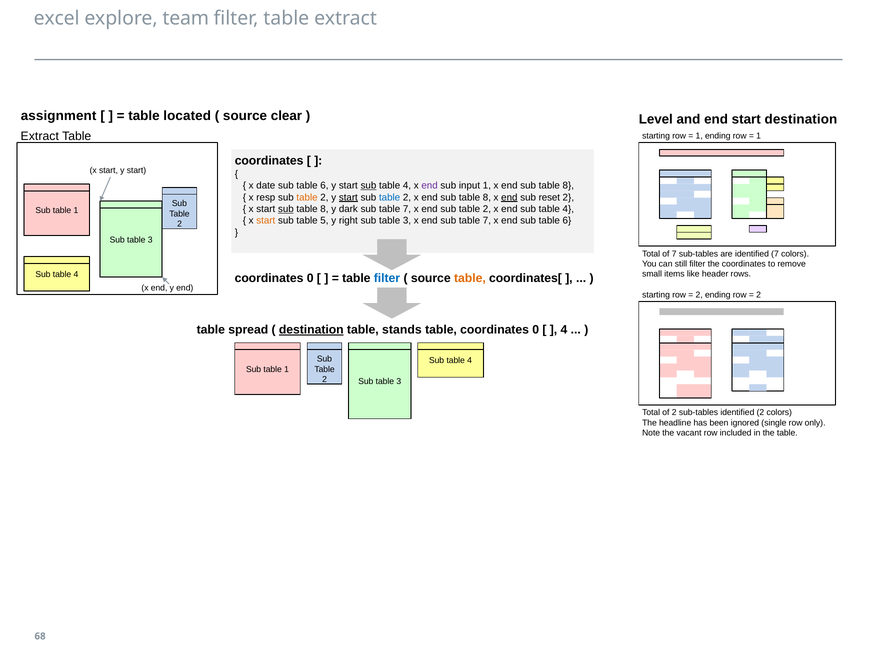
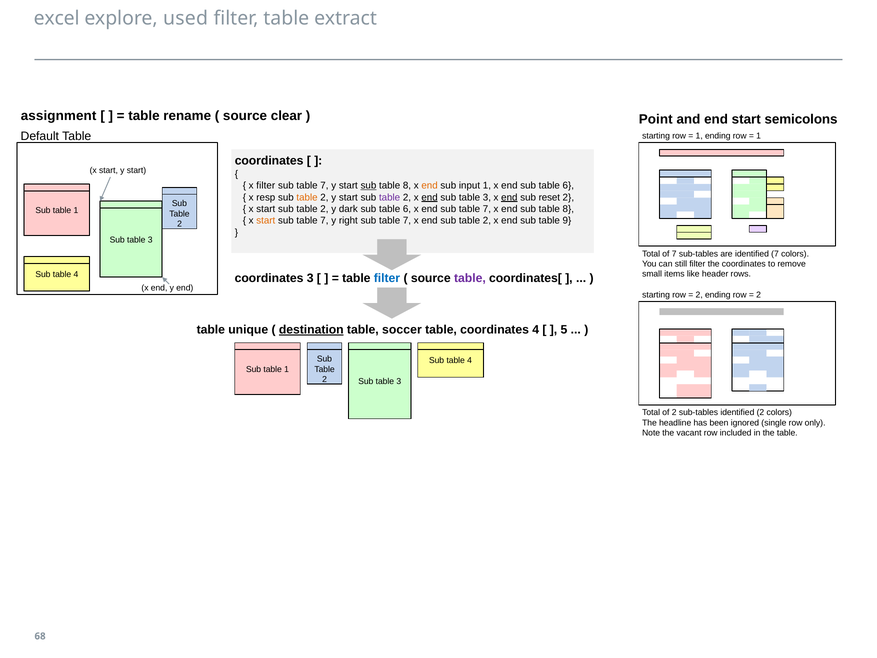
team: team -> used
located: located -> rename
Level: Level -> Point
start destination: destination -> semicolons
Extract at (40, 136): Extract -> Default
x date: date -> filter
6 at (324, 186): 6 -> 7
4 at (407, 186): 4 -> 8
end at (430, 186) colour: purple -> orange
8 at (568, 186): 8 -> 6
start at (348, 197) underline: present -> none
table at (390, 197) colour: blue -> purple
end at (430, 197) underline: none -> present
8 at (487, 197): 8 -> 3
sub at (286, 209) underline: present -> none
8 at (324, 209): 8 -> 2
7 at (407, 209): 7 -> 6
end sub table 2: 2 -> 7
end sub table 4: 4 -> 8
5 at (324, 221): 5 -> 7
3 at (407, 221): 3 -> 7
end sub table 7: 7 -> 2
end sub table 6: 6 -> 9
0 at (310, 278): 0 -> 3
table at (470, 278) colour: orange -> purple
spread: spread -> unique
stands: stands -> soccer
table coordinates 0: 0 -> 4
4 at (564, 330): 4 -> 5
